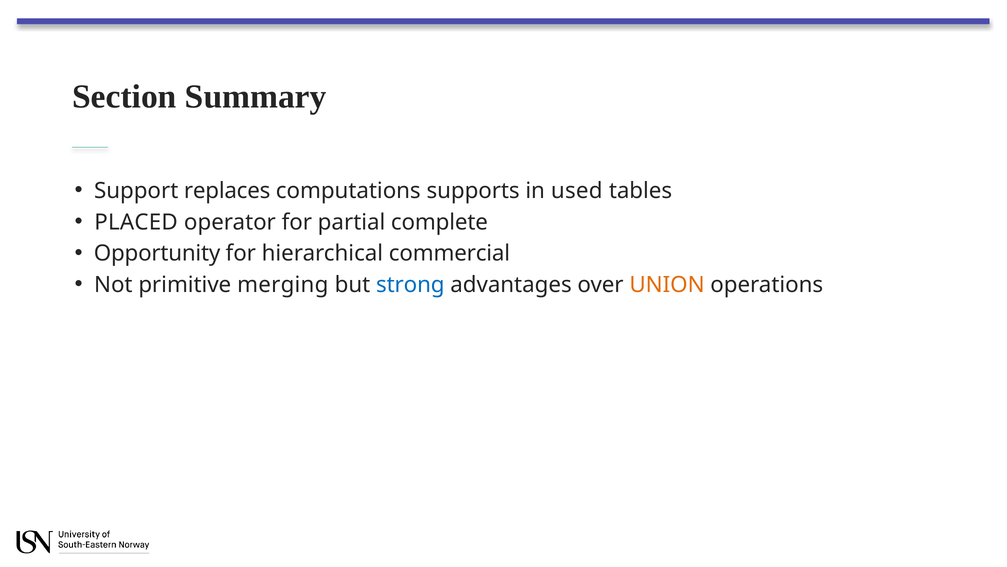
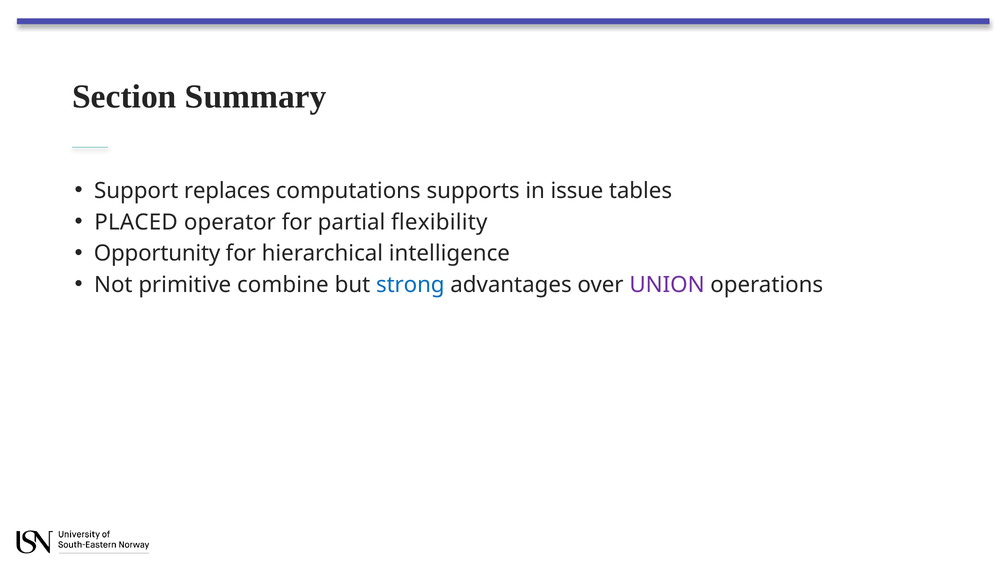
used: used -> issue
complete: complete -> flexibility
commercial: commercial -> intelligence
merging: merging -> combine
UNION colour: orange -> purple
